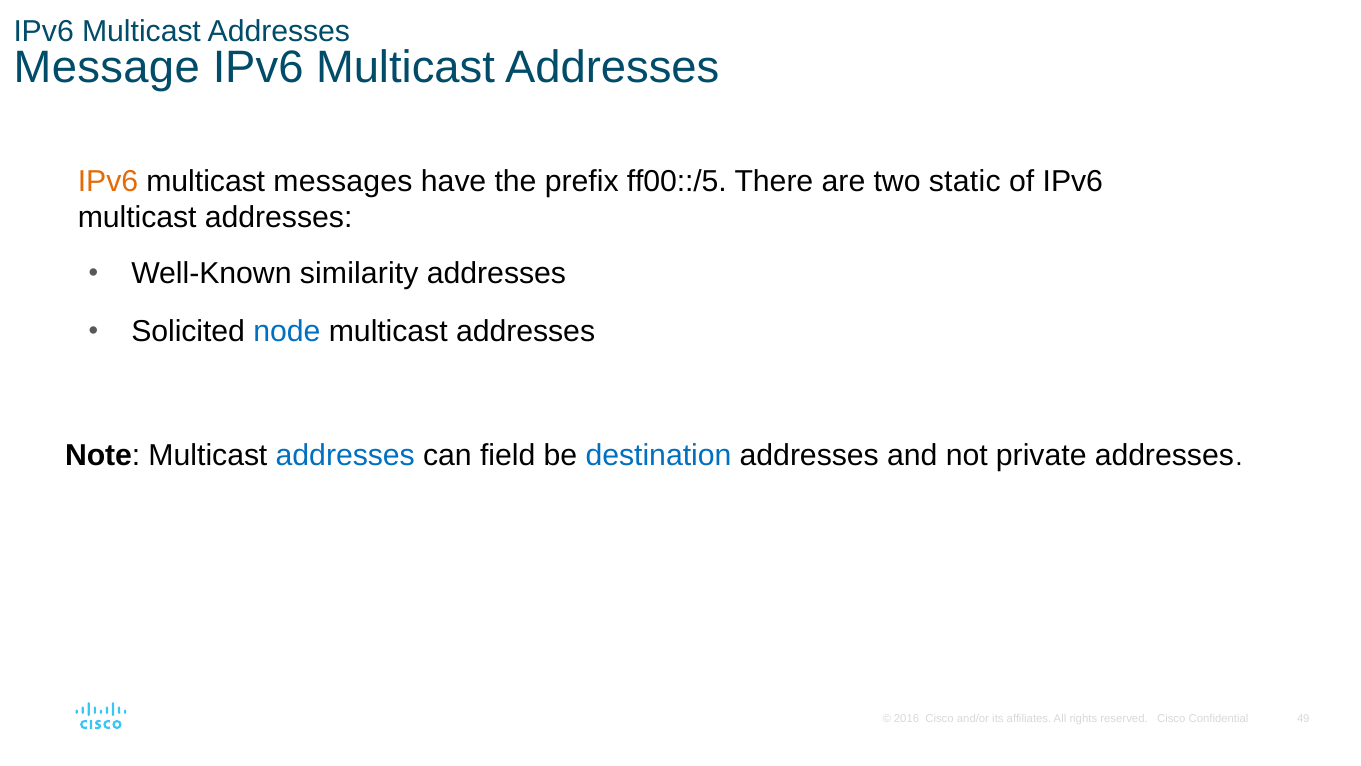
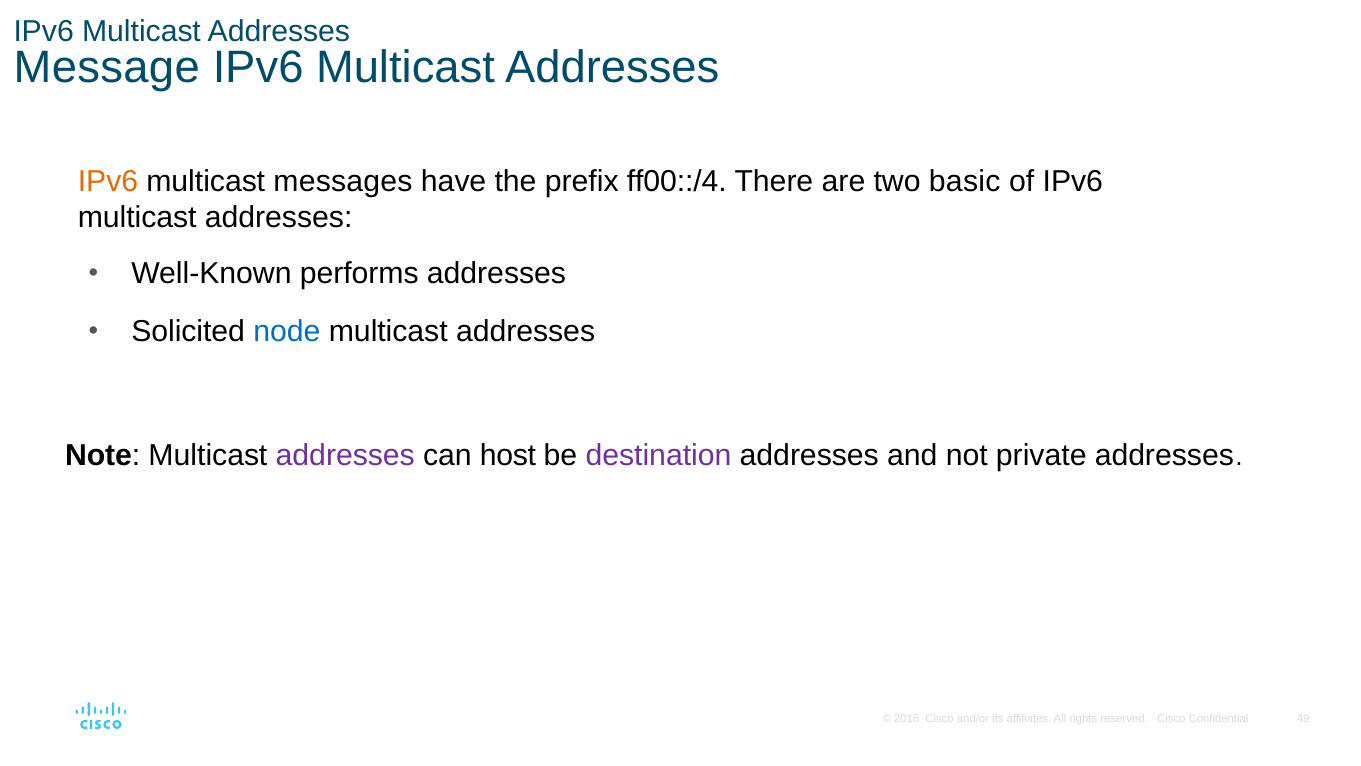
ff00::/5: ff00::/5 -> ff00::/4
static: static -> basic
similarity: similarity -> performs
addresses at (345, 455) colour: blue -> purple
field: field -> host
destination colour: blue -> purple
